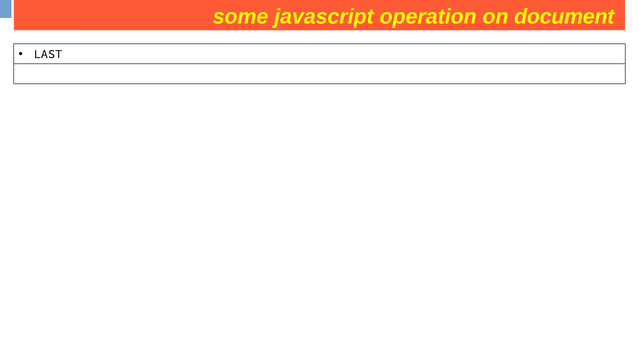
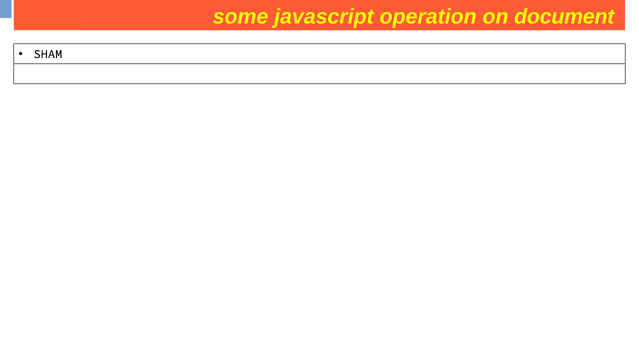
LAST: LAST -> SHAM
